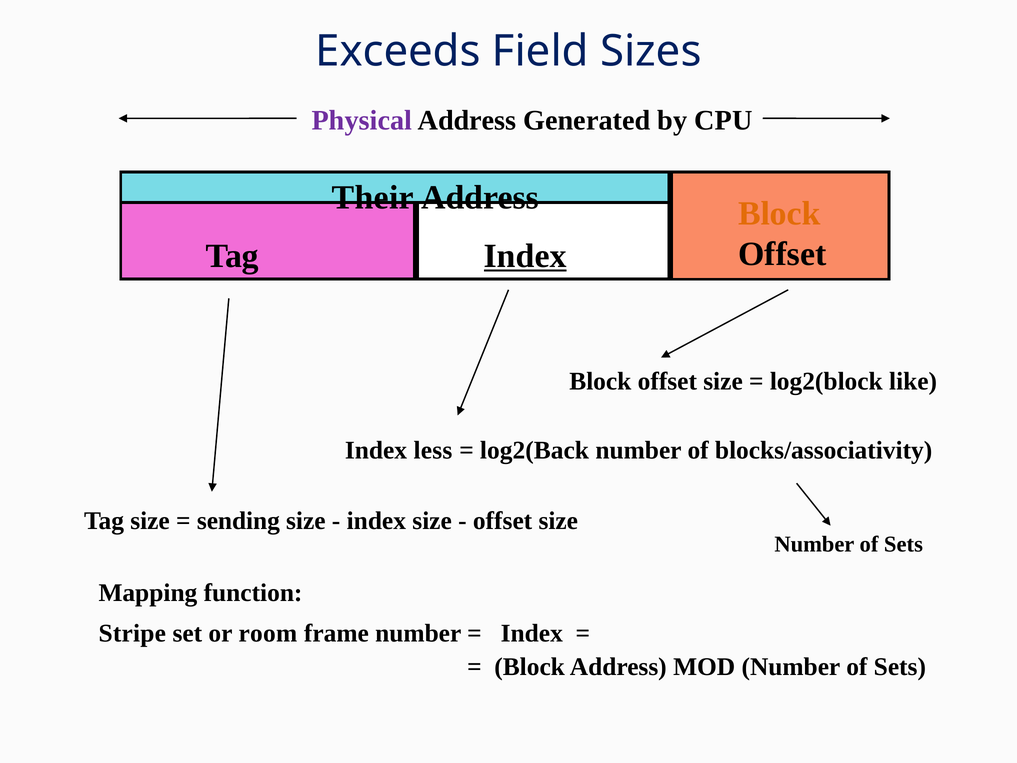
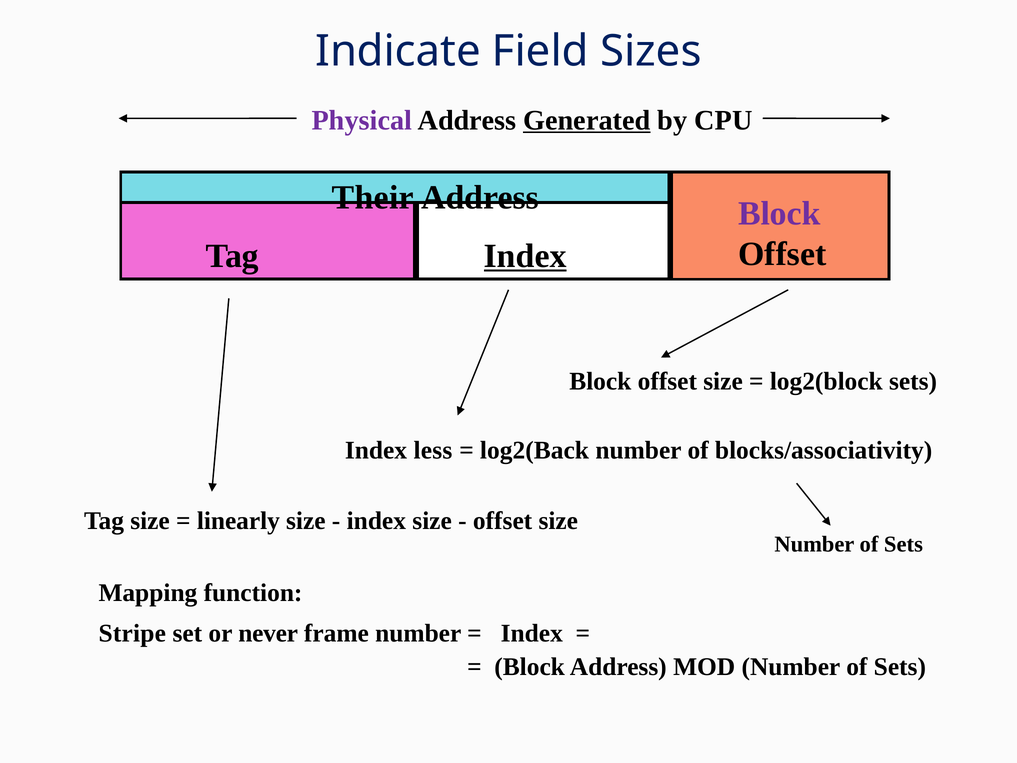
Exceeds: Exceeds -> Indicate
Generated underline: none -> present
Block at (779, 213) colour: orange -> purple
log2(block like: like -> sets
sending: sending -> linearly
room: room -> never
